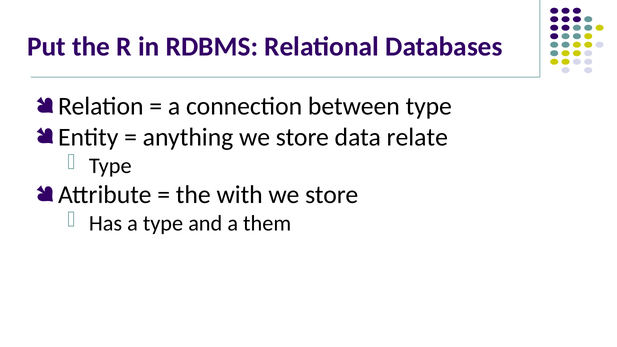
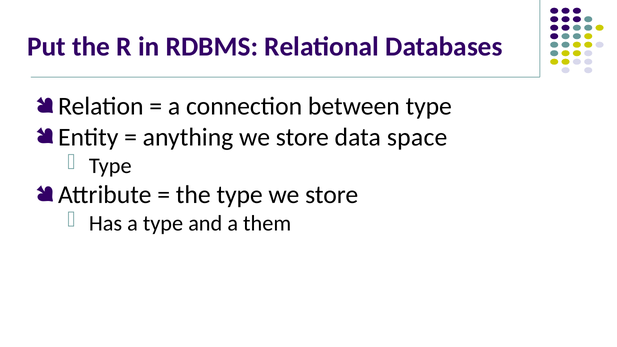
relate: relate -> space
the with: with -> type
